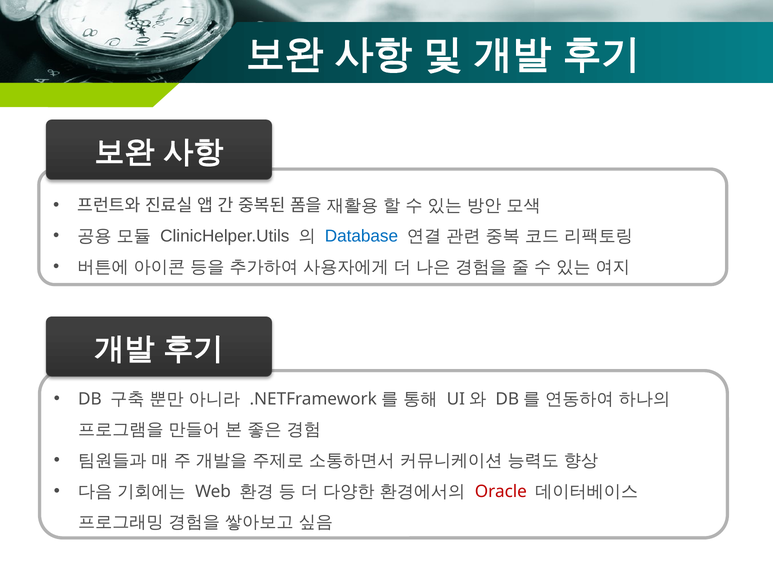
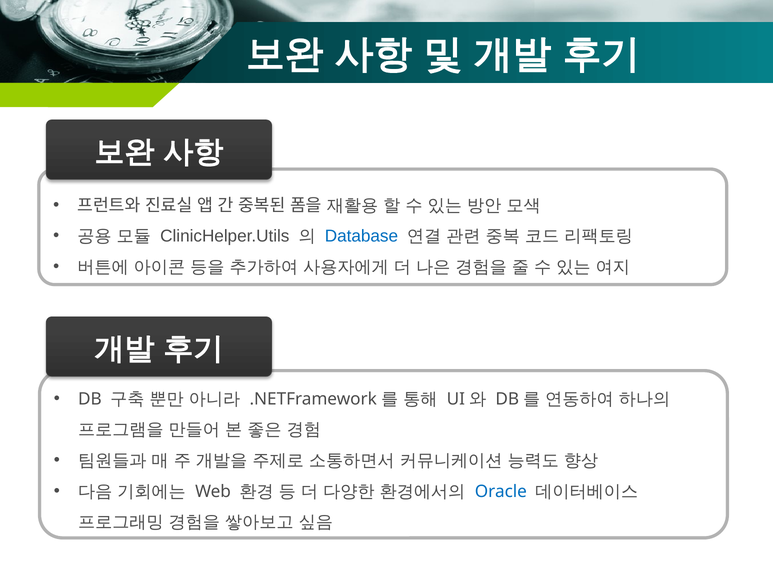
Oracle colour: red -> blue
